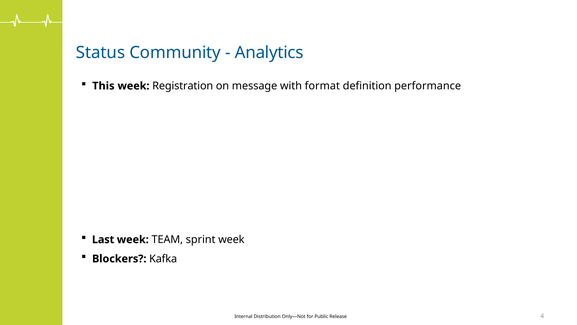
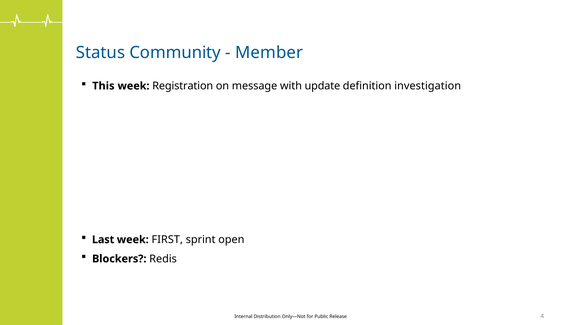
Analytics: Analytics -> Member
format: format -> update
performance: performance -> investigation
TEAM: TEAM -> FIRST
sprint week: week -> open
Kafka: Kafka -> Redis
